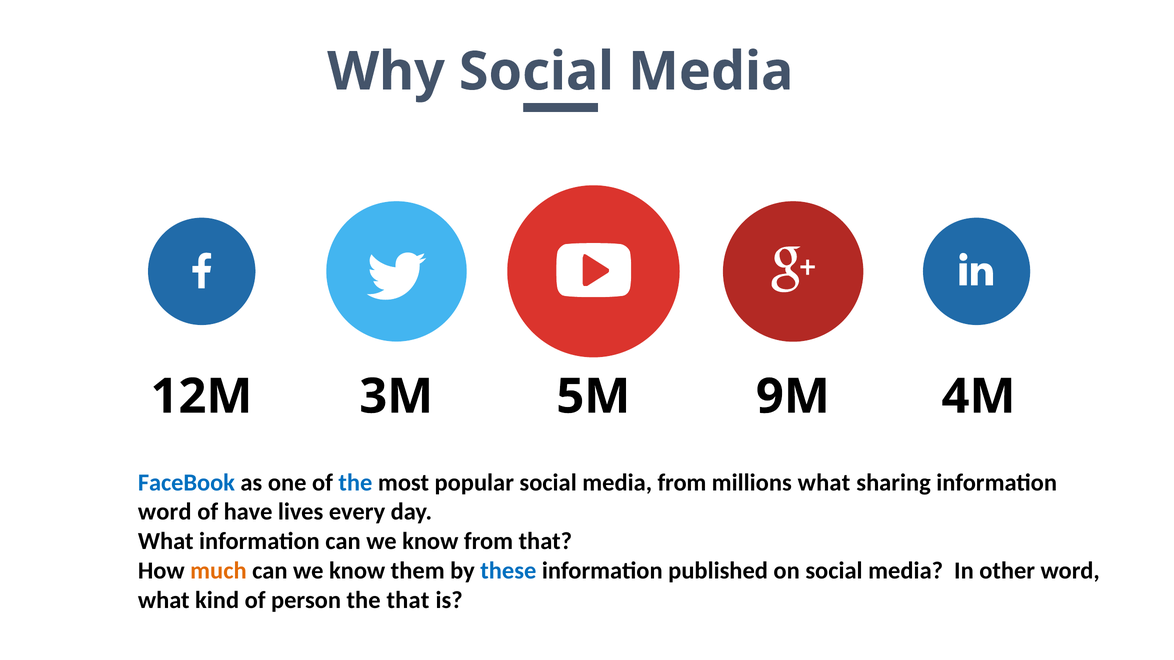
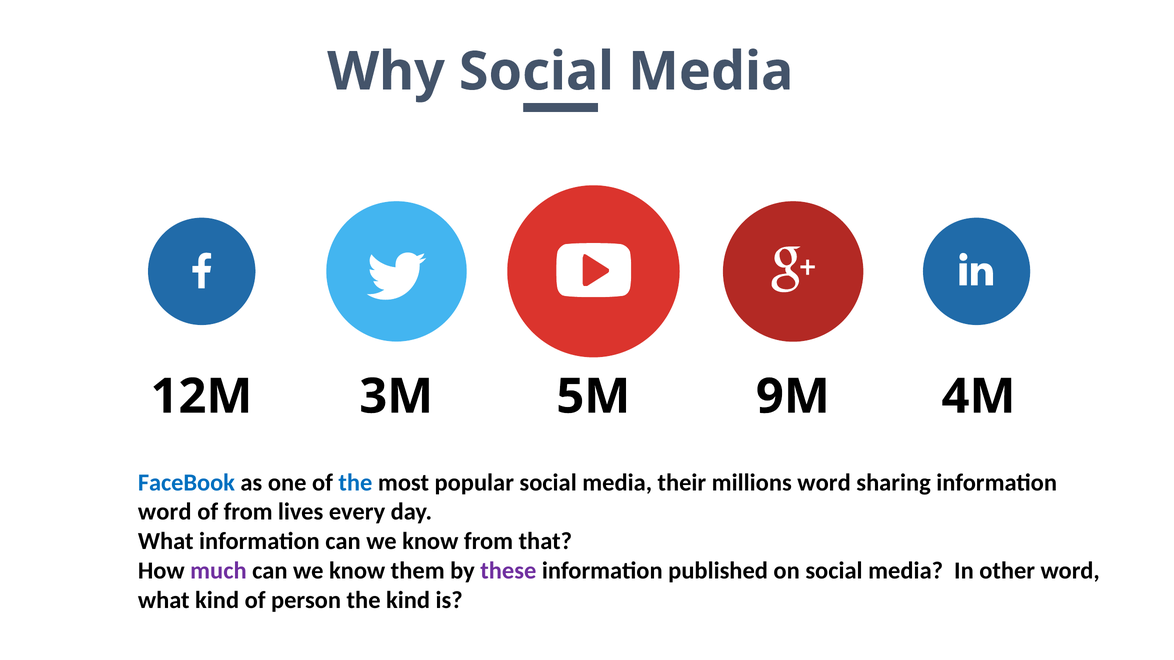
media from: from -> their
millions what: what -> word
of have: have -> from
much colour: orange -> purple
these colour: blue -> purple
the that: that -> kind
